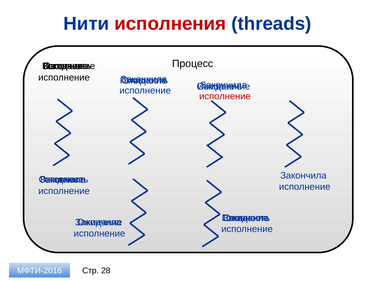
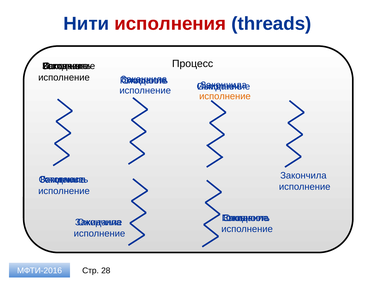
исполнение at (225, 96) colour: red -> orange
